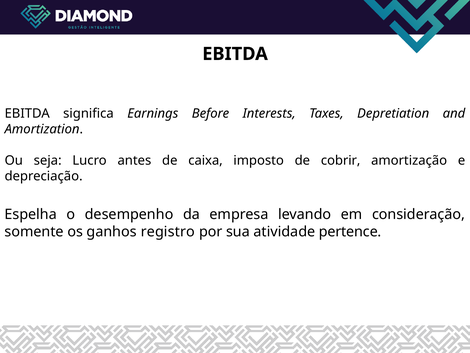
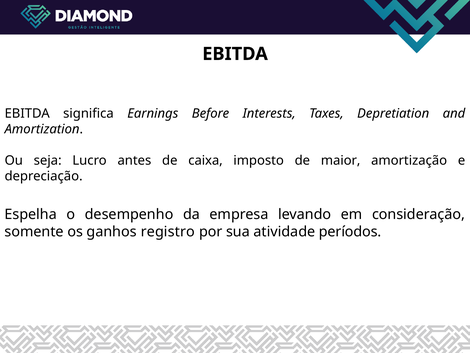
cobrir: cobrir -> maior
pertence: pertence -> períodos
